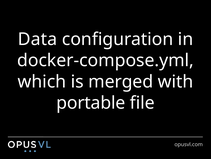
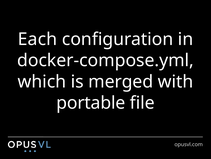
Data: Data -> Each
